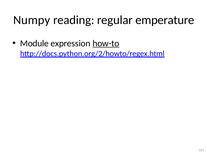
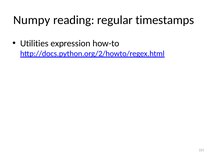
emperature: emperature -> timestamps
Module: Module -> Utilities
how-to underline: present -> none
